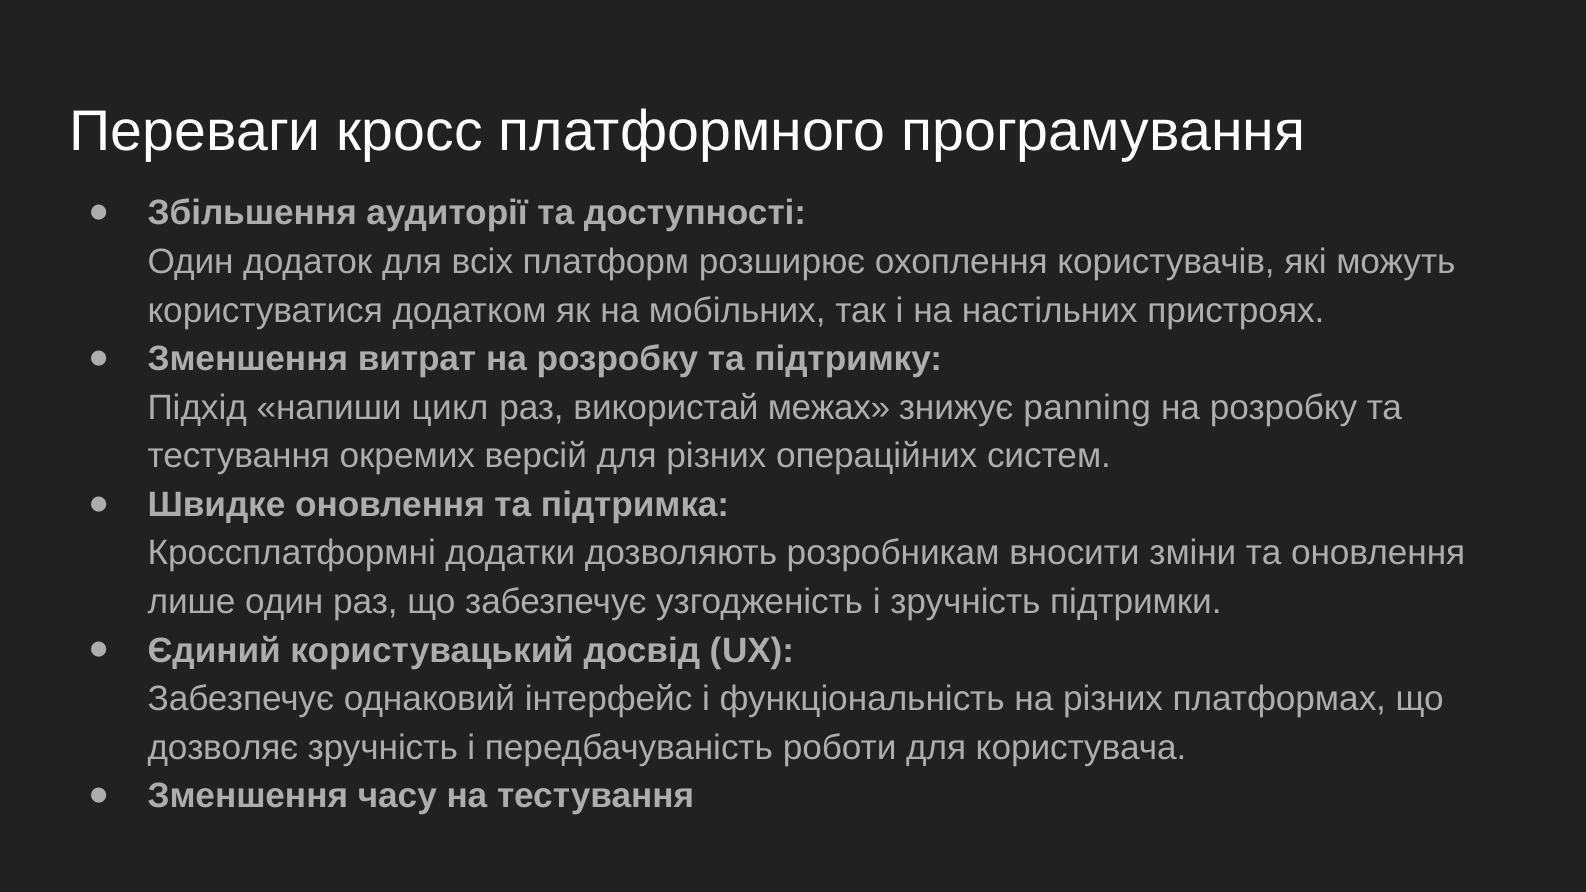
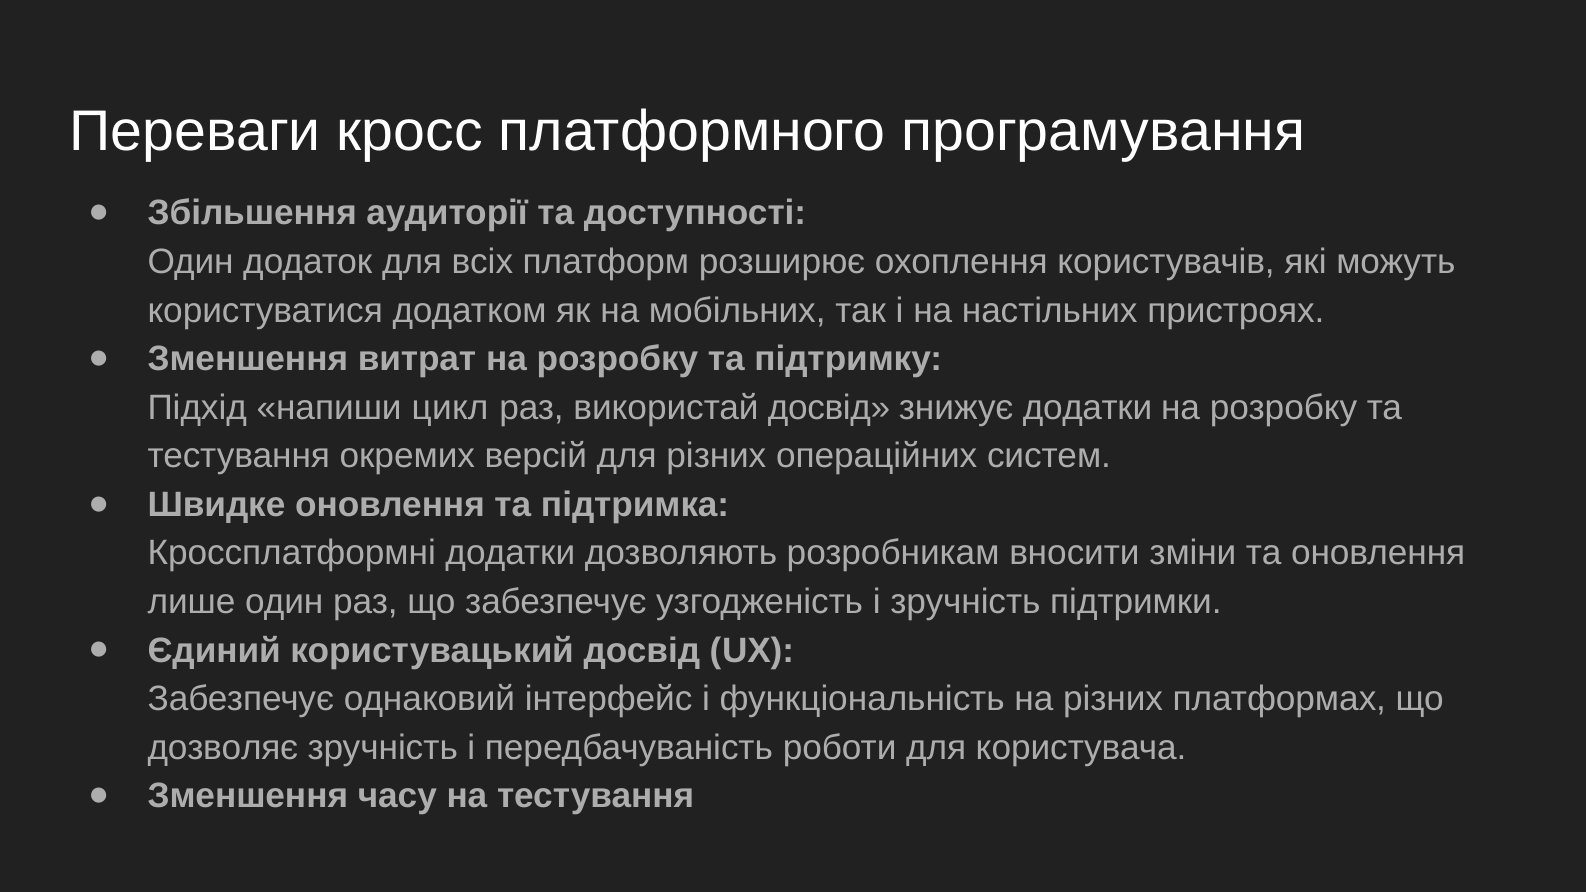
використай межах: межах -> досвід
знижує panning: panning -> додатки
